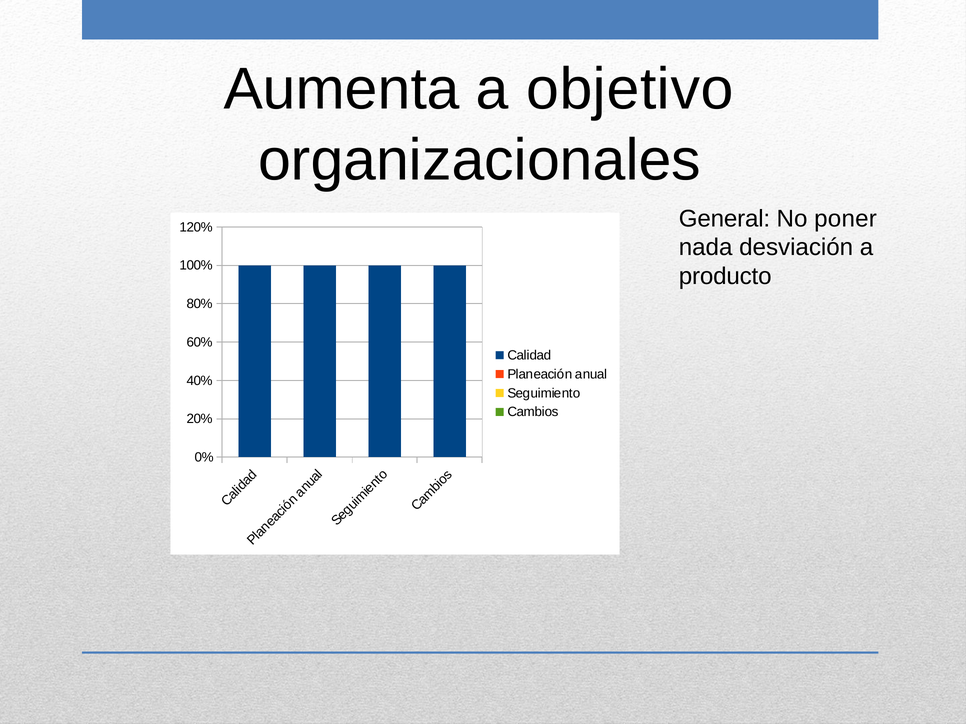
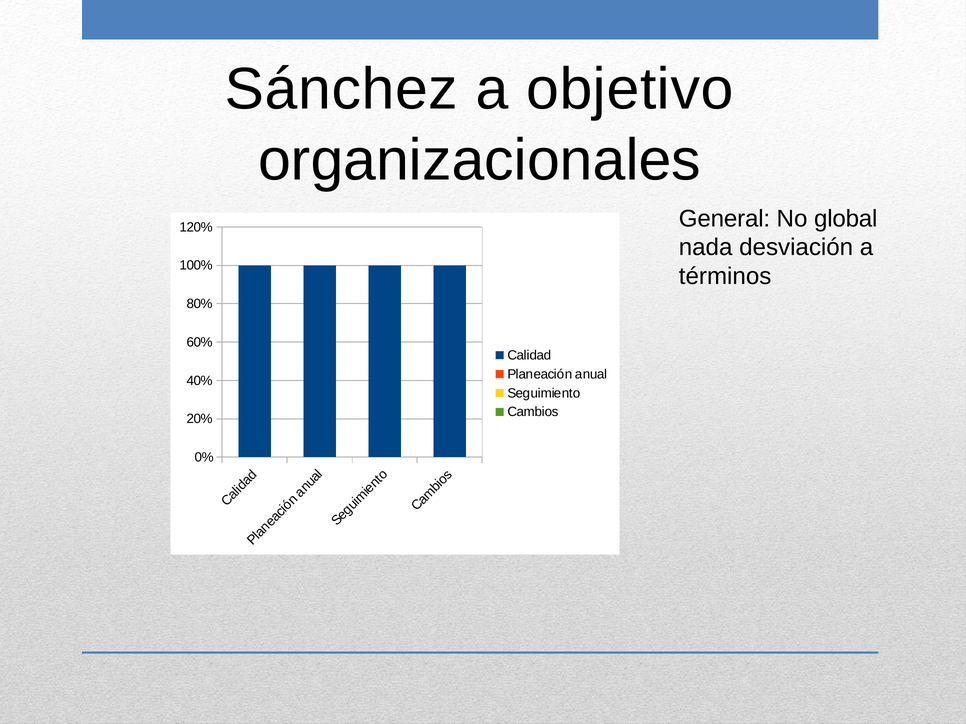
Aumenta: Aumenta -> Sánchez
poner: poner -> global
producto: producto -> términos
